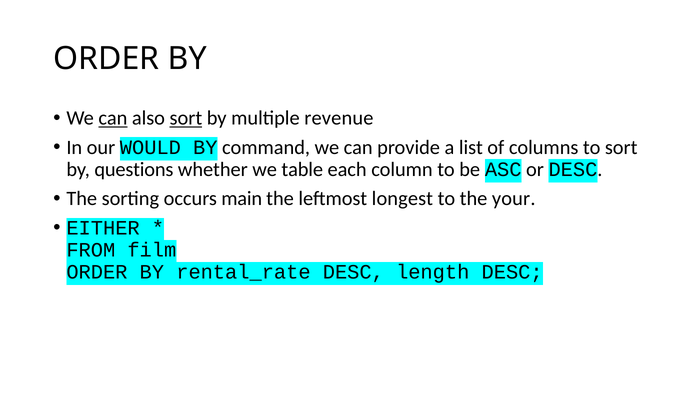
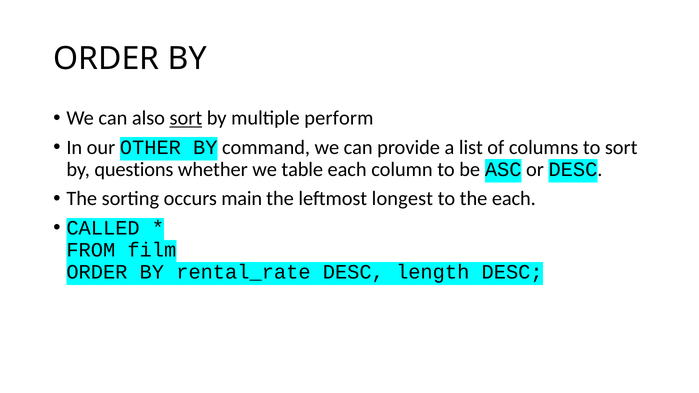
can at (113, 118) underline: present -> none
revenue: revenue -> perform
WOULD: WOULD -> OTHER
the your: your -> each
EITHER: EITHER -> CALLED
